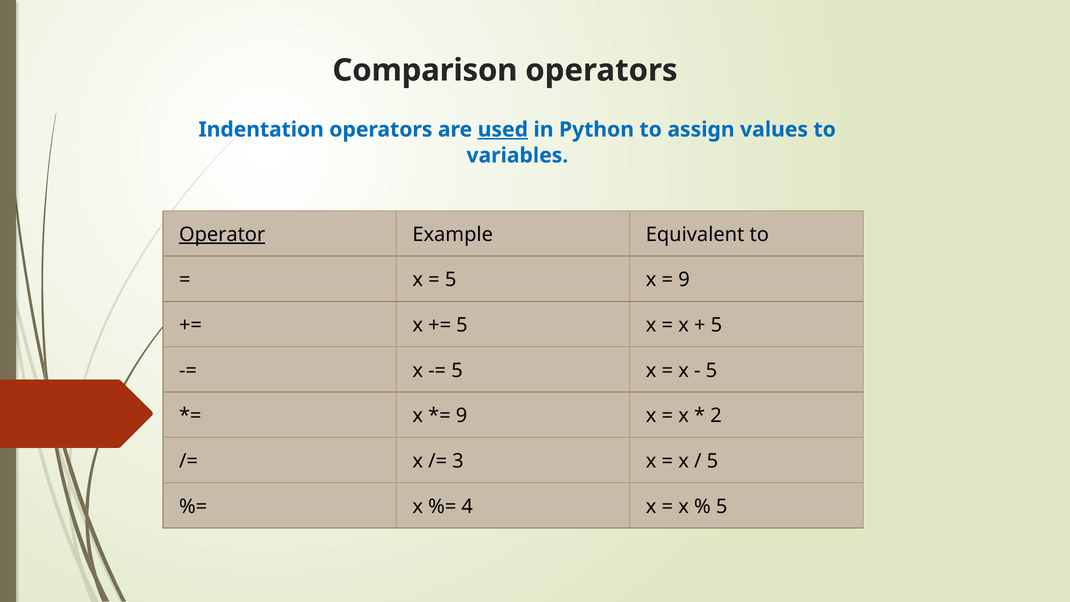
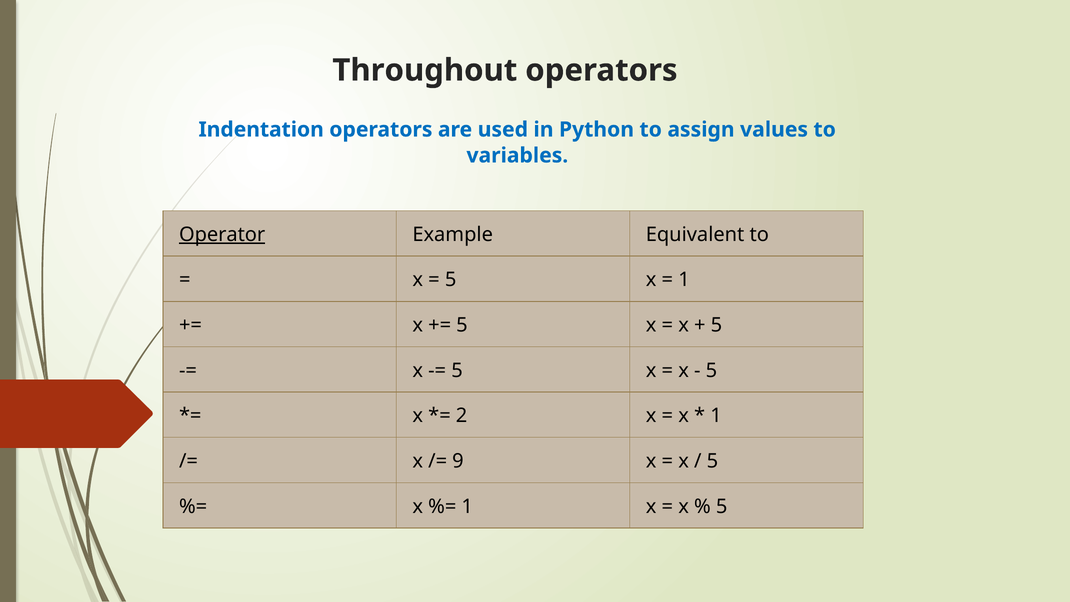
Comparison: Comparison -> Throughout
used underline: present -> none
9 at (684, 280): 9 -> 1
9 at (462, 416): 9 -> 2
2 at (716, 416): 2 -> 1
3: 3 -> 9
4 at (467, 506): 4 -> 1
